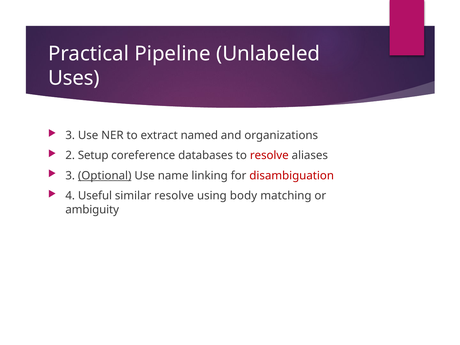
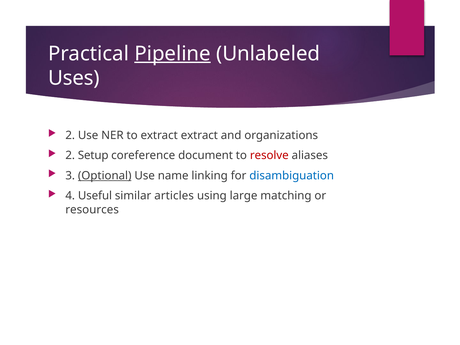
Pipeline underline: none -> present
3 at (70, 135): 3 -> 2
extract named: named -> extract
databases: databases -> document
disambiguation colour: red -> blue
similar resolve: resolve -> articles
body: body -> large
ambiguity: ambiguity -> resources
